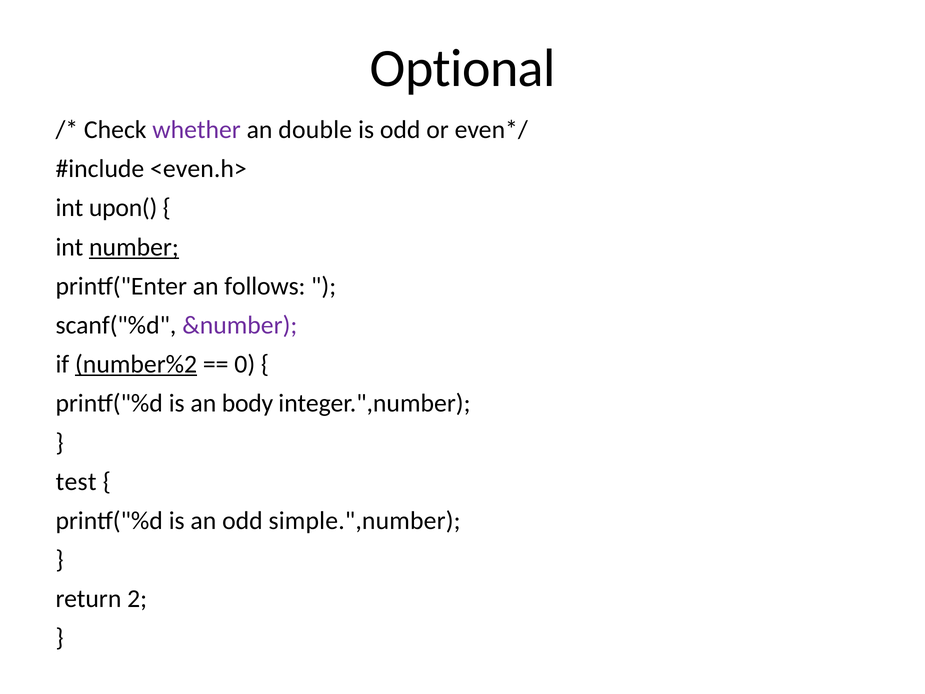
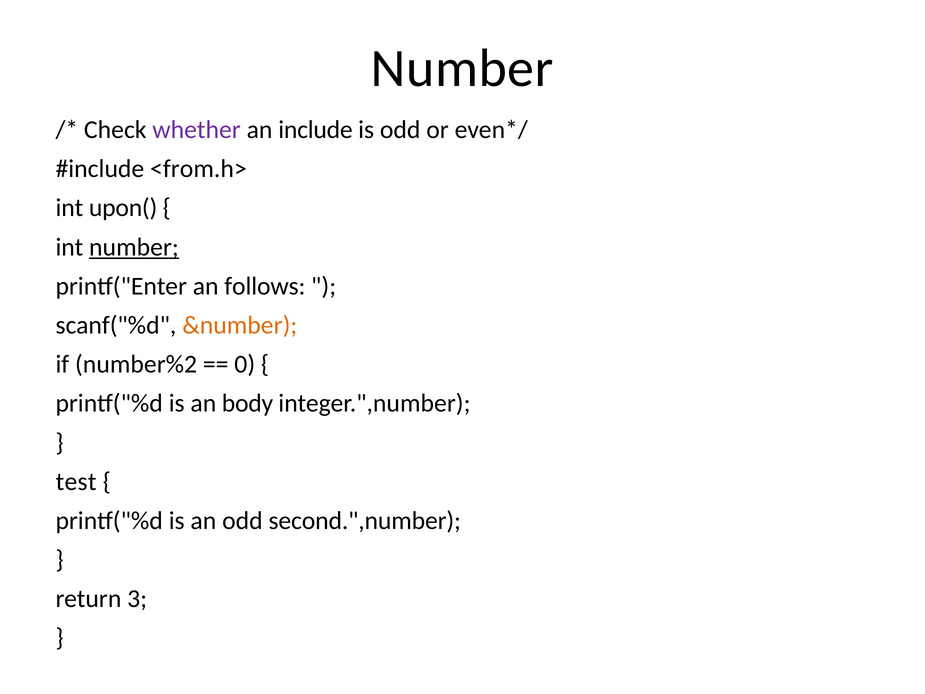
Optional at (463, 69): Optional -> Number
double: double -> include
<even.h>: <even.h> -> <from.h>
&number colour: purple -> orange
number%2 underline: present -> none
simple.",number: simple.",number -> second.",number
2: 2 -> 3
